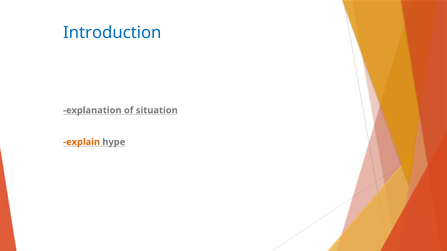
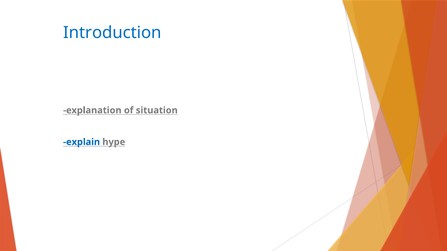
explain colour: orange -> blue
